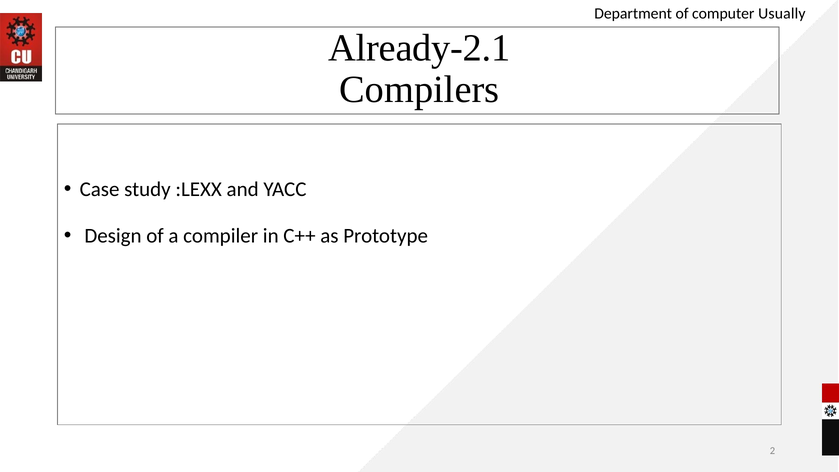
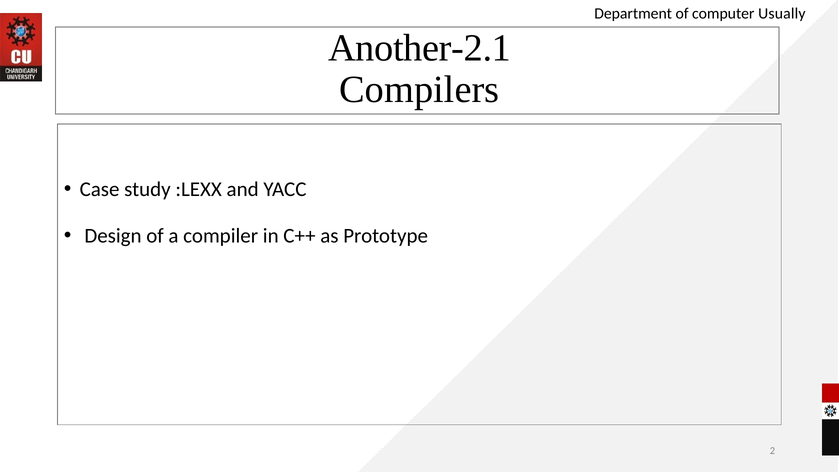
Already-2.1: Already-2.1 -> Another-2.1
